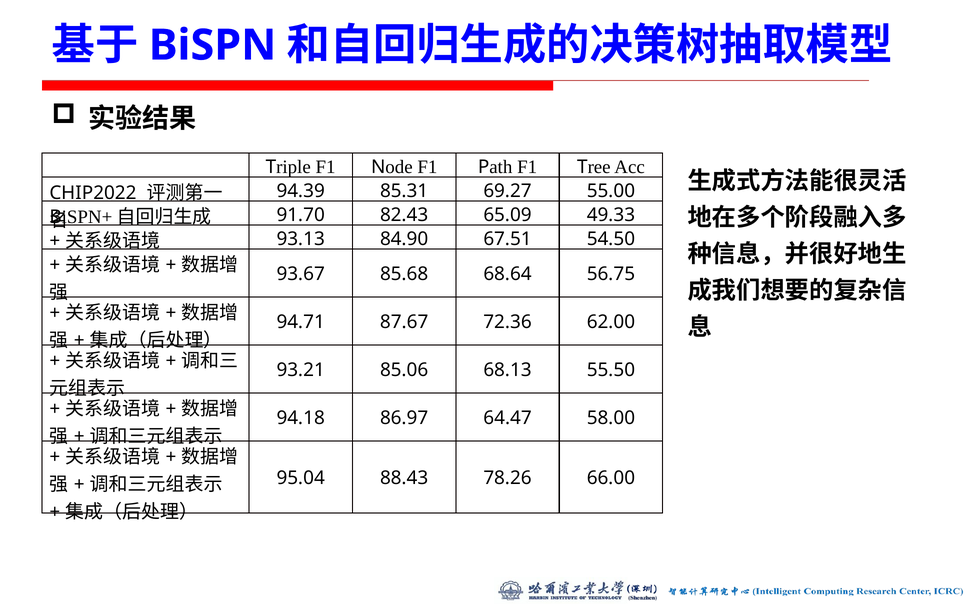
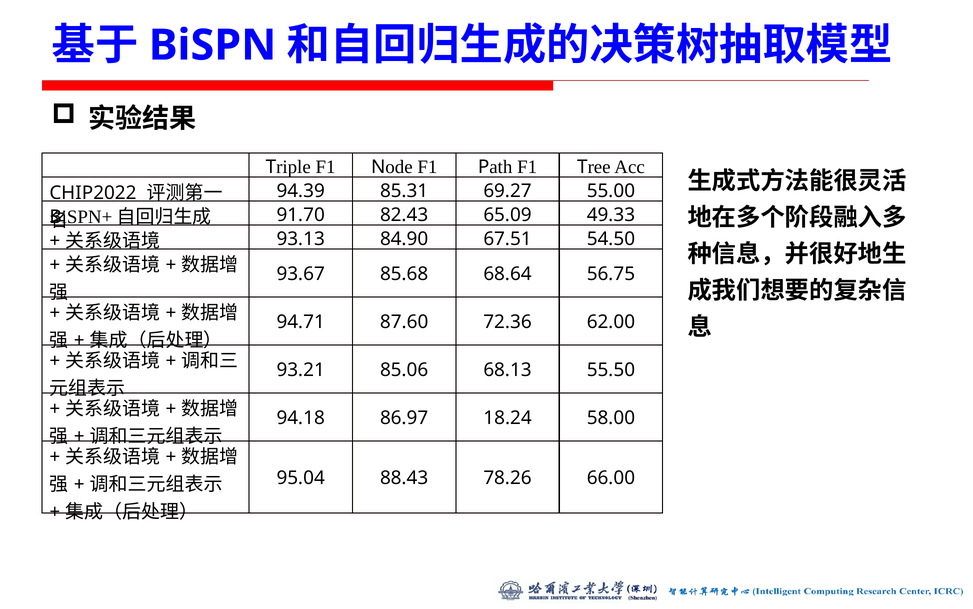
87.67: 87.67 -> 87.60
64.47: 64.47 -> 18.24
